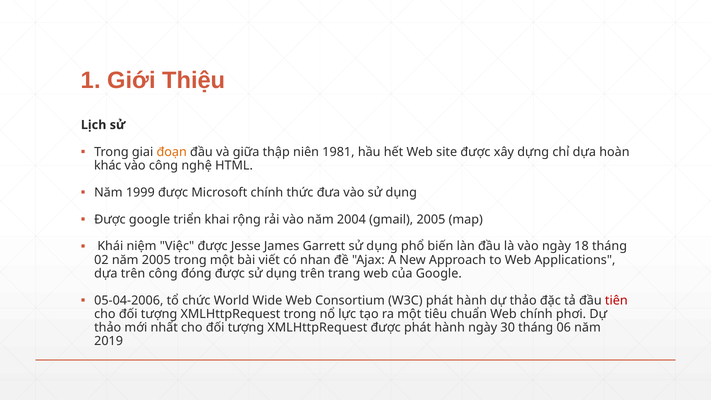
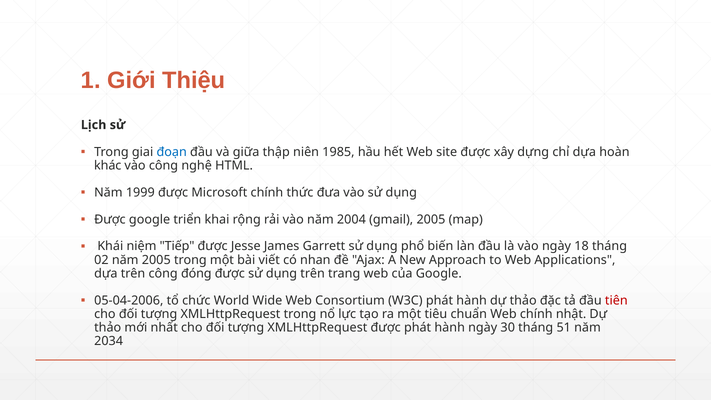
đoạn colour: orange -> blue
1981: 1981 -> 1985
Việc: Việc -> Tiếp
phơi: phơi -> nhật
06: 06 -> 51
2019: 2019 -> 2034
